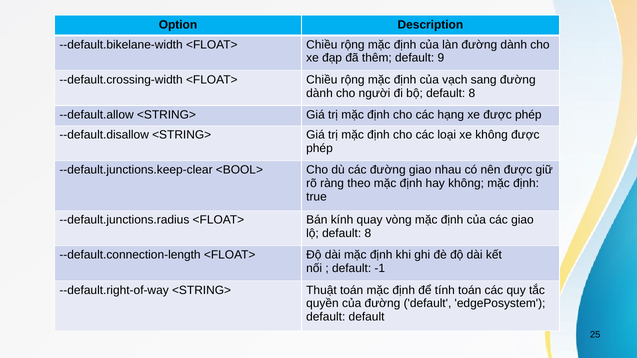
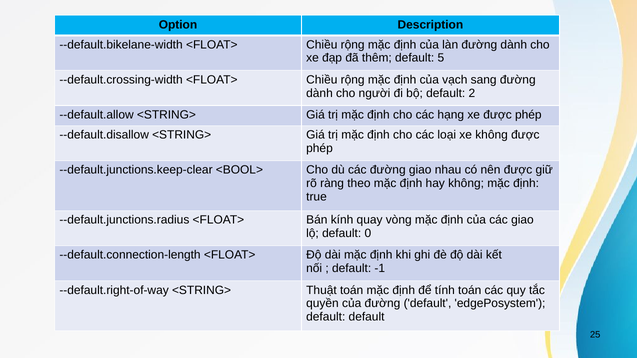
9: 9 -> 5
bộ default 8: 8 -> 2
lộ default 8: 8 -> 0
